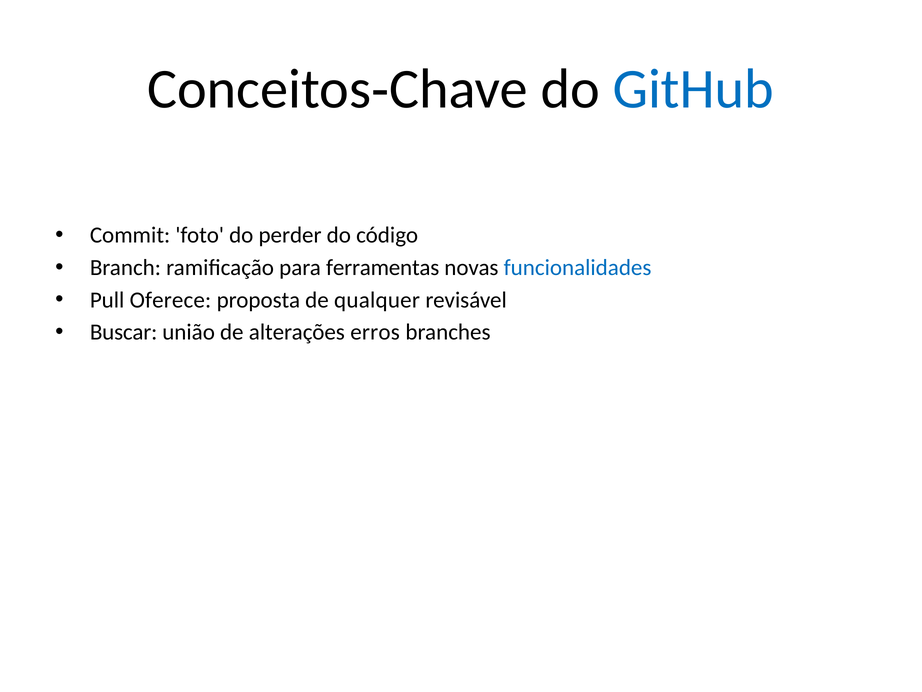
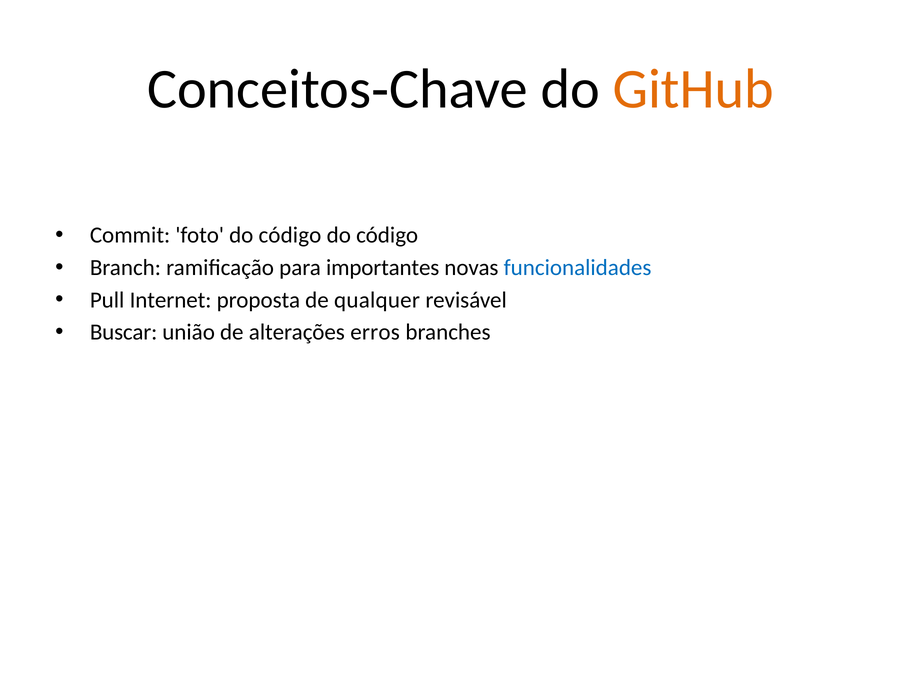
GitHub colour: blue -> orange
foto do perder: perder -> código
ferramentas: ferramentas -> importantes
Oferece: Oferece -> Internet
